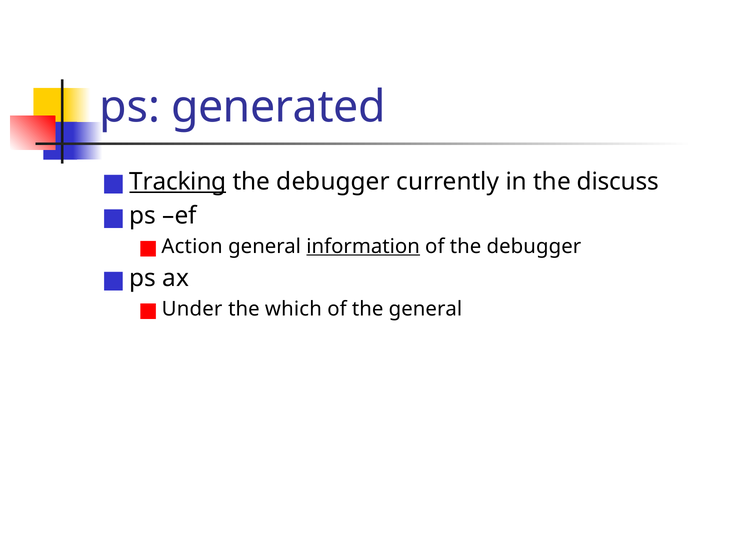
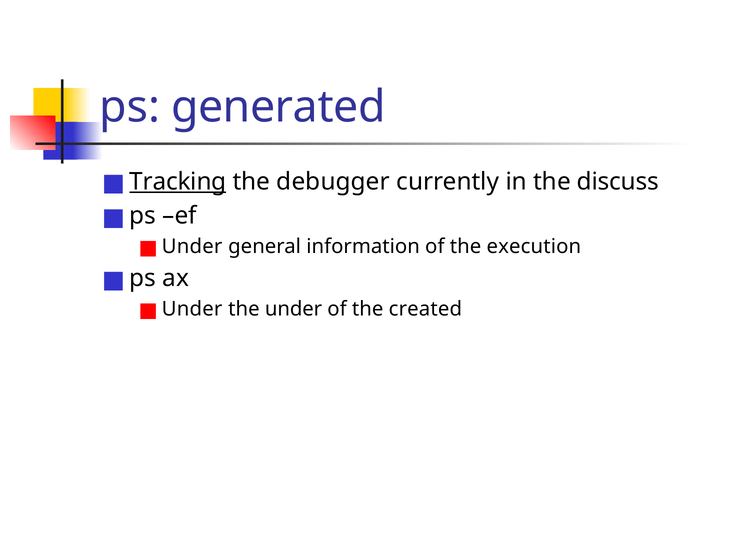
Action at (192, 246): Action -> Under
information underline: present -> none
of the debugger: debugger -> execution
the which: which -> under
the general: general -> created
